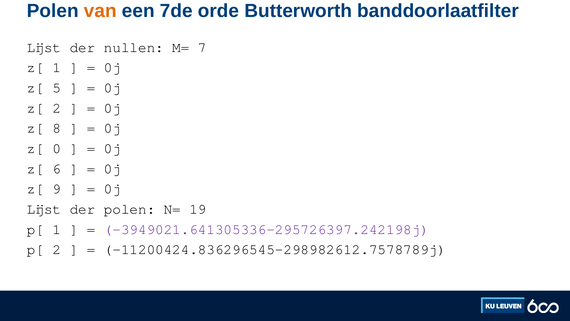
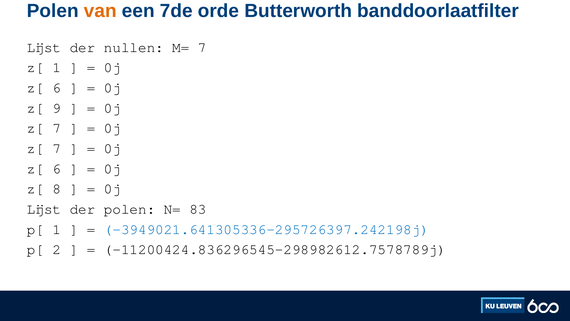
5 at (57, 88): 5 -> 6
z[ 2: 2 -> 9
8 at (57, 128): 8 -> 7
0 at (57, 148): 0 -> 7
9: 9 -> 8
19: 19 -> 83
-3949021.641305336-295726397.242198j colour: purple -> blue
